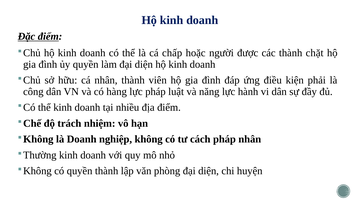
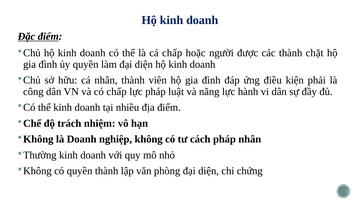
có hàng: hàng -> chấp
huyện: huyện -> chứng
